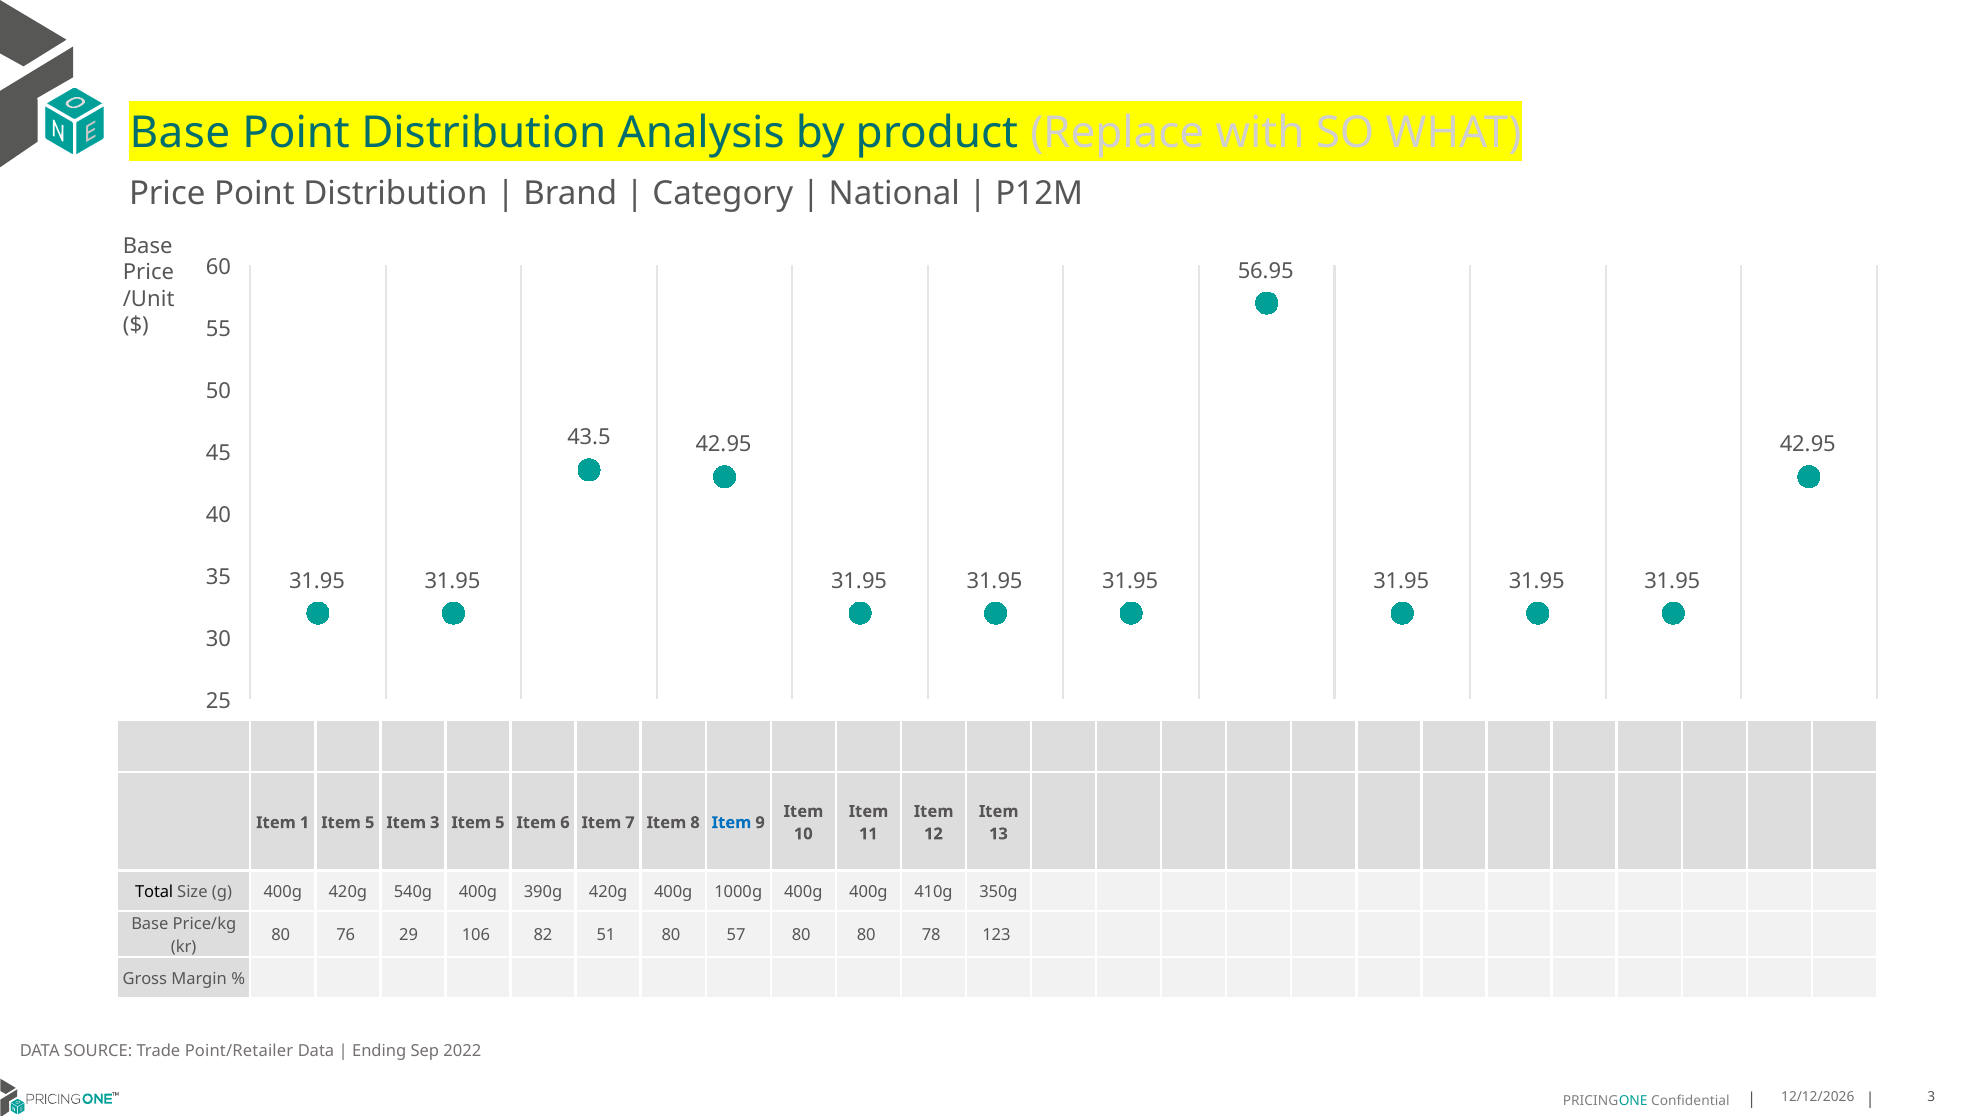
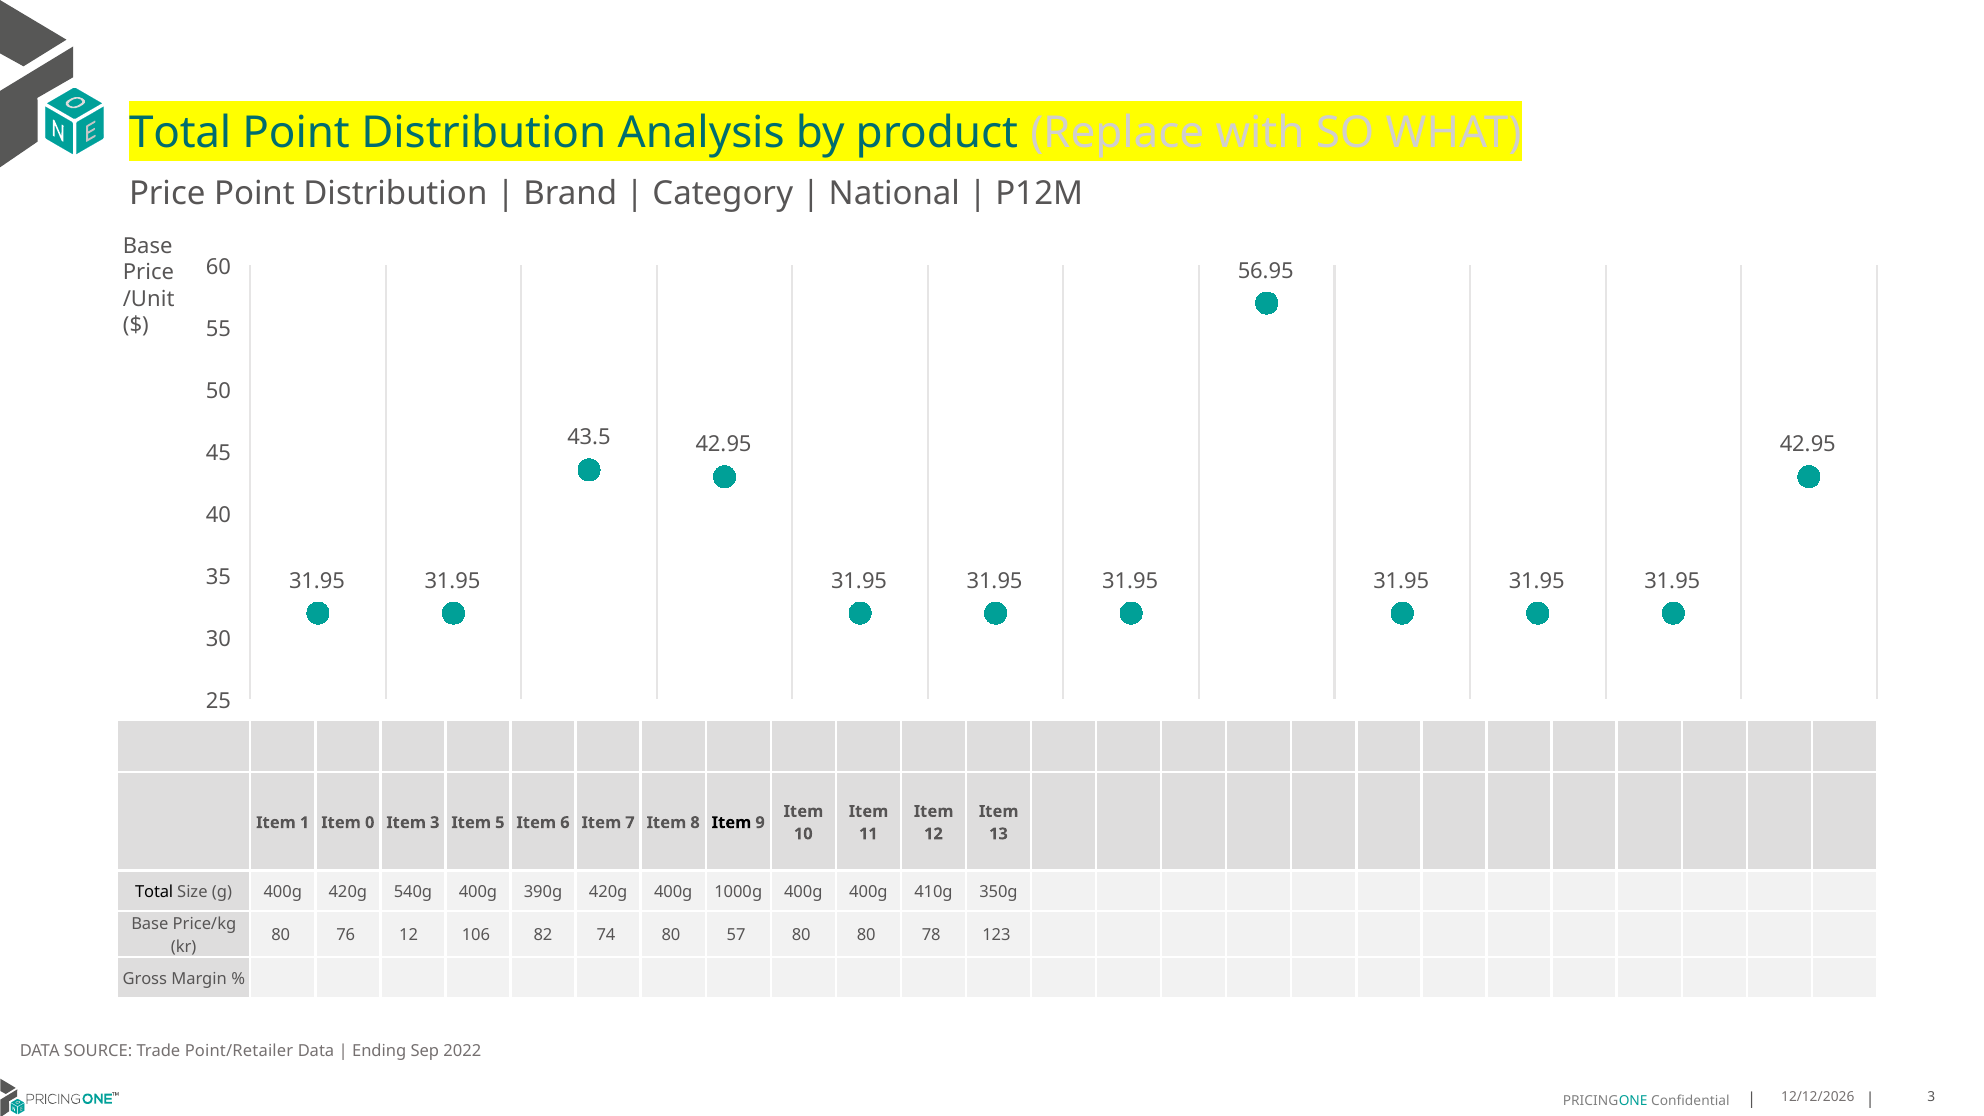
Base at (180, 133): Base -> Total
1 Item 5: 5 -> 0
Item at (731, 823) colour: blue -> black
76 29: 29 -> 12
51: 51 -> 74
